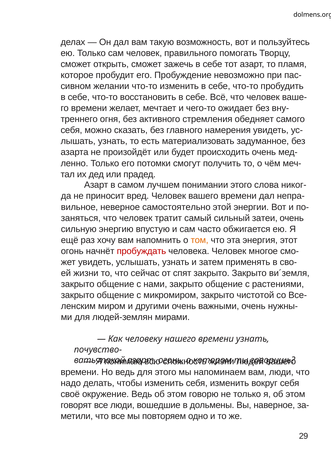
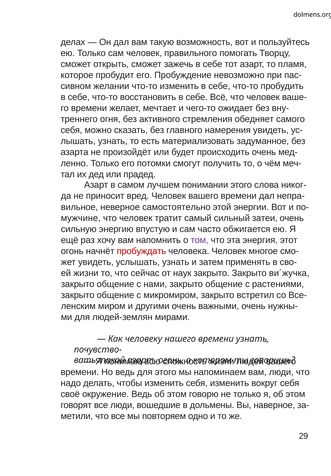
заняться: заняться -> мужчине
том colour: orange -> purple
спят: спят -> наук
ви´земля: ви´земля -> ви´жучка
чистотой: чистотой -> встретил
